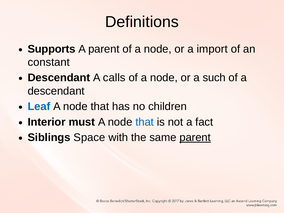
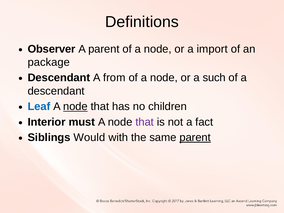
Supports: Supports -> Observer
constant: constant -> package
calls: calls -> from
node at (75, 106) underline: none -> present
that at (145, 122) colour: blue -> purple
Space: Space -> Would
